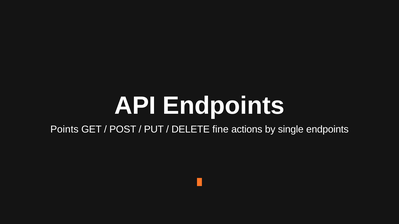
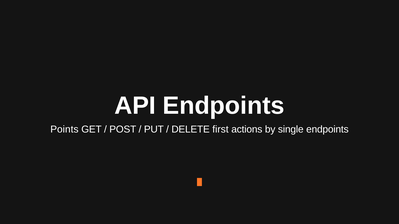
fine: fine -> first
